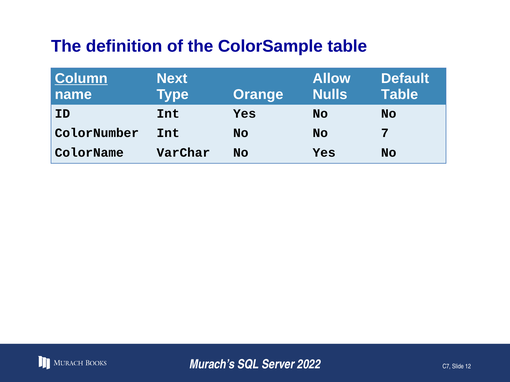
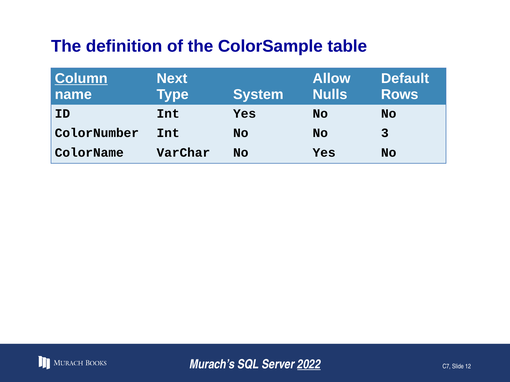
Orange: Orange -> System
Table at (400, 95): Table -> Rows
7: 7 -> 3
2022 underline: none -> present
